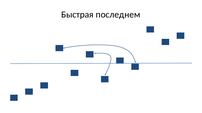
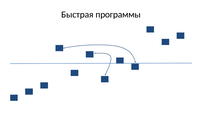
последнем: последнем -> программы
